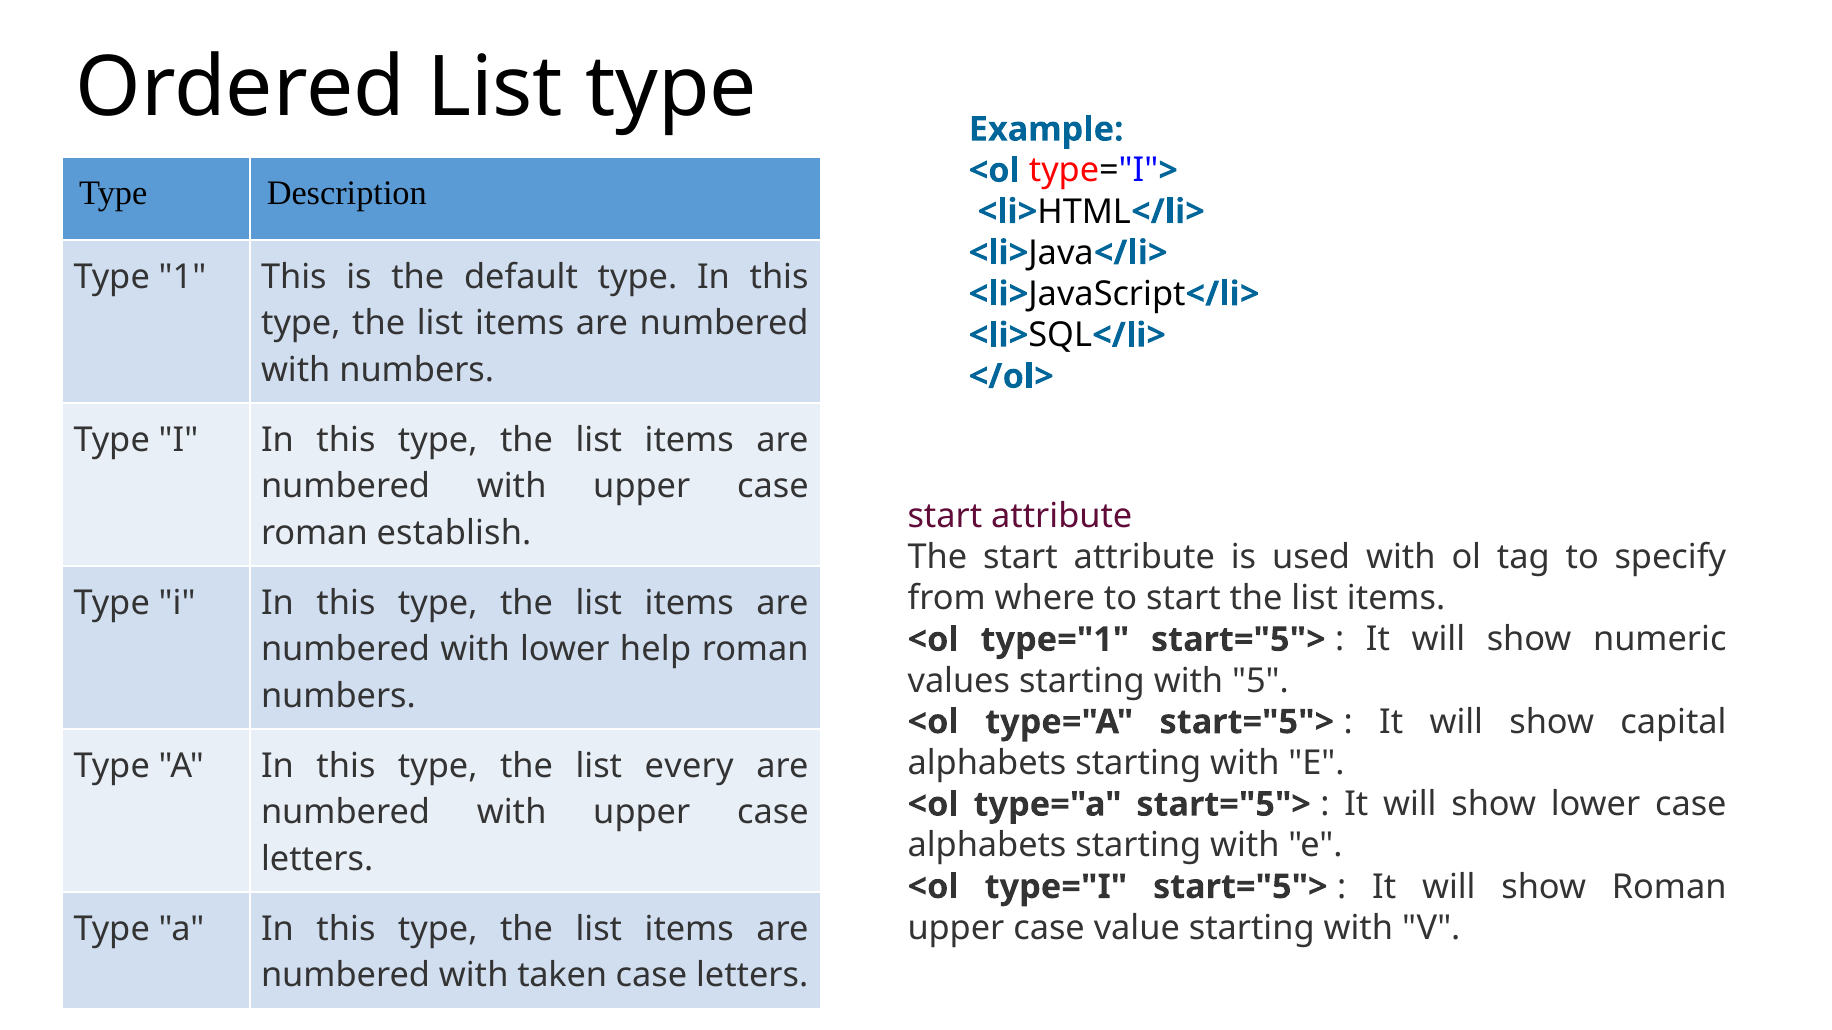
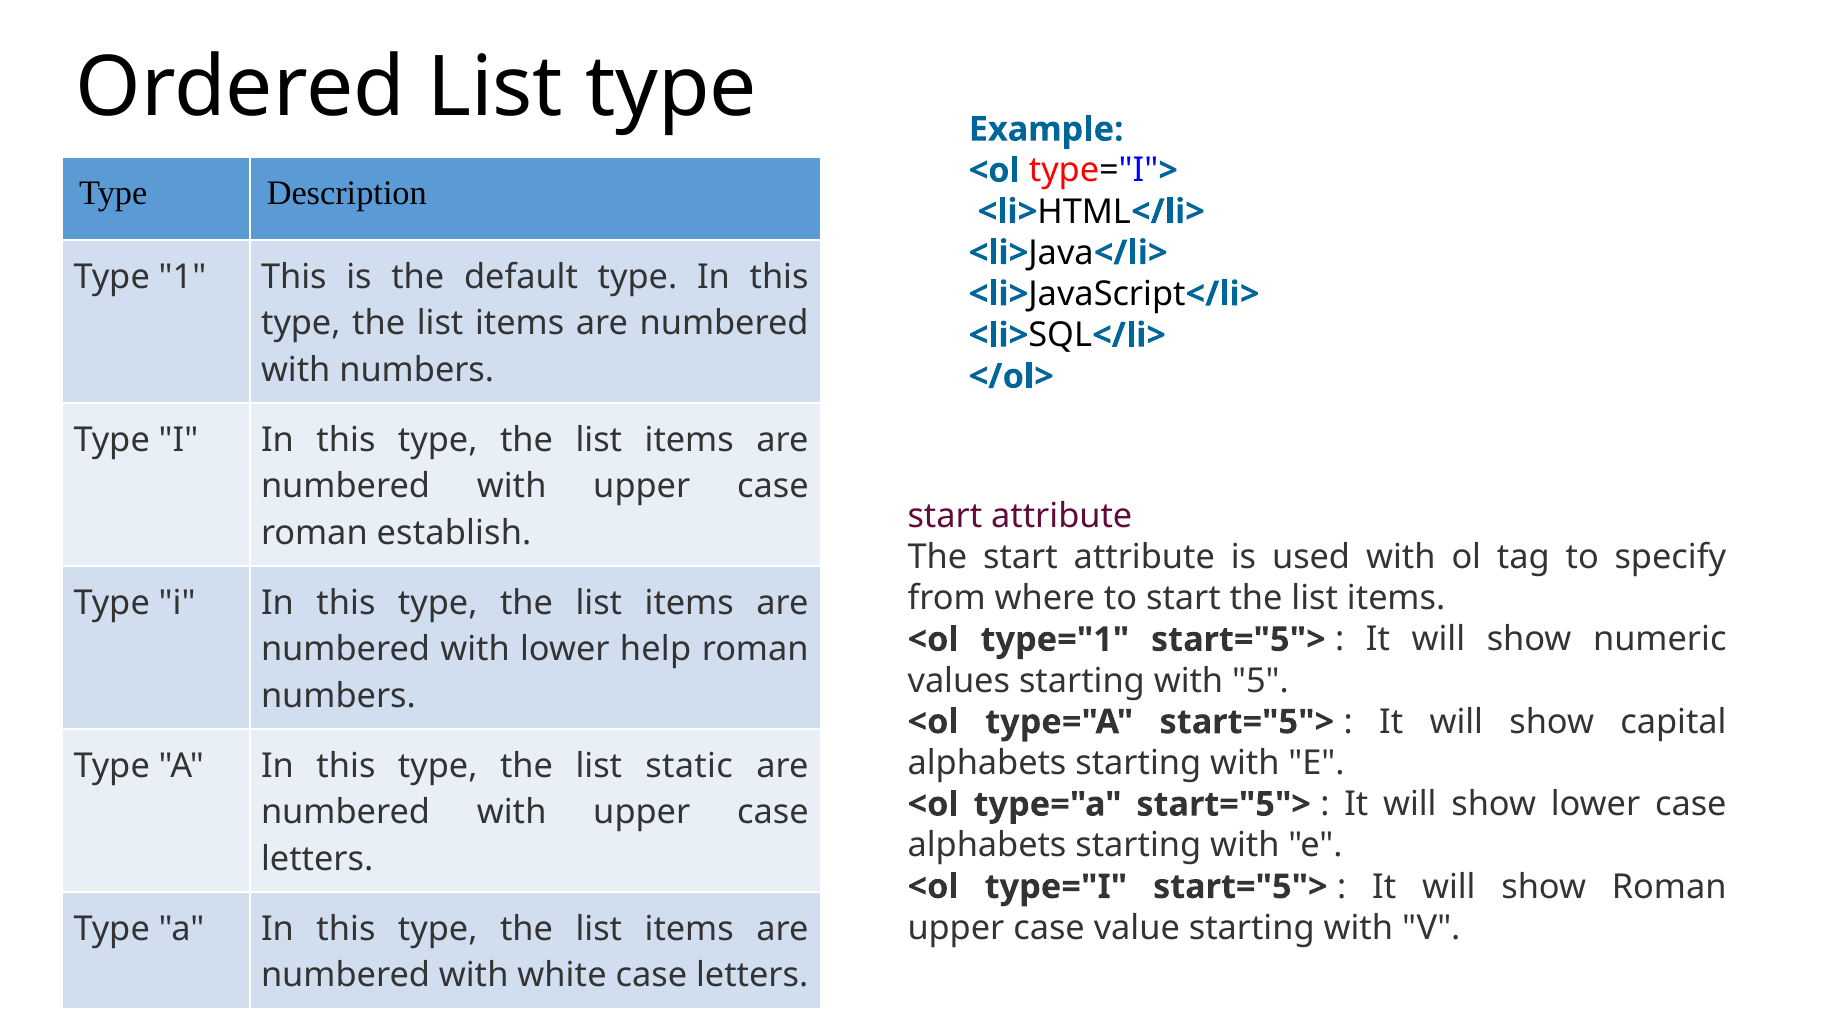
every: every -> static
taken: taken -> white
